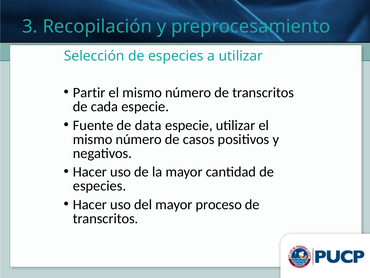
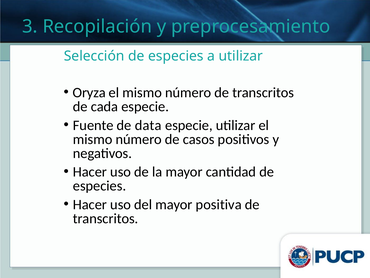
Partir: Partir -> Oryza
proceso: proceso -> positiva
